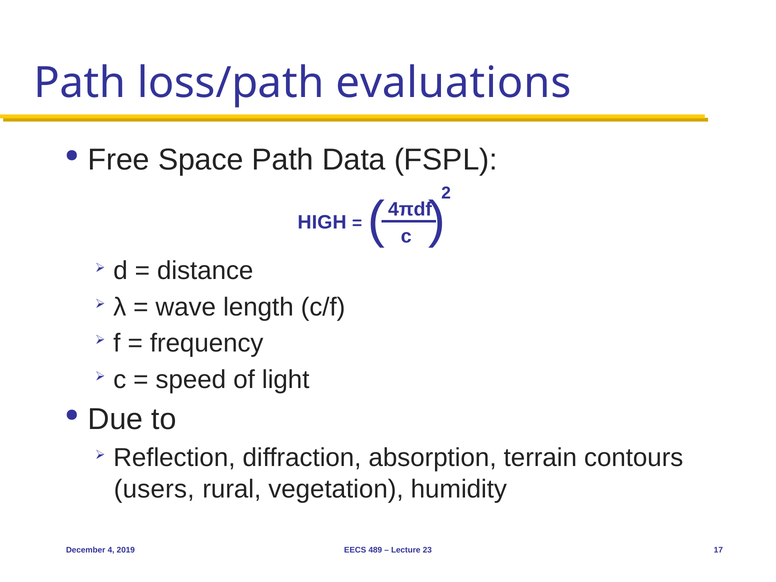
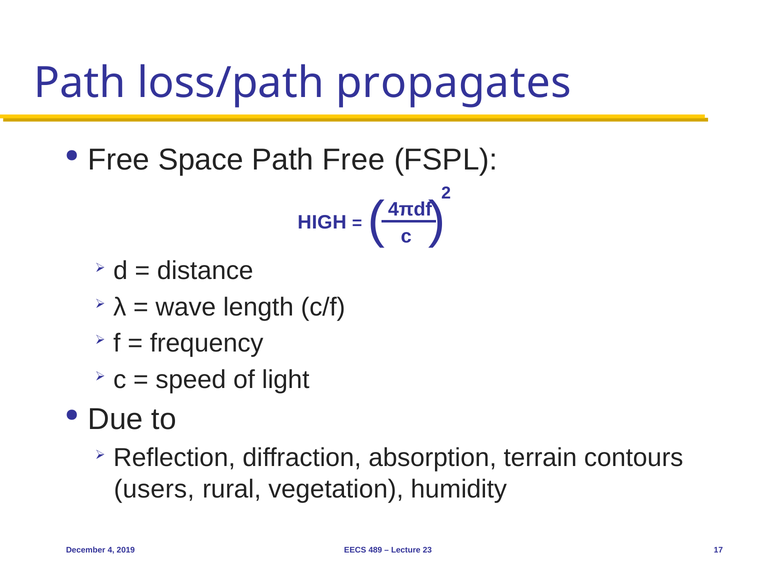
evaluations: evaluations -> propagates
Path Data: Data -> Free
